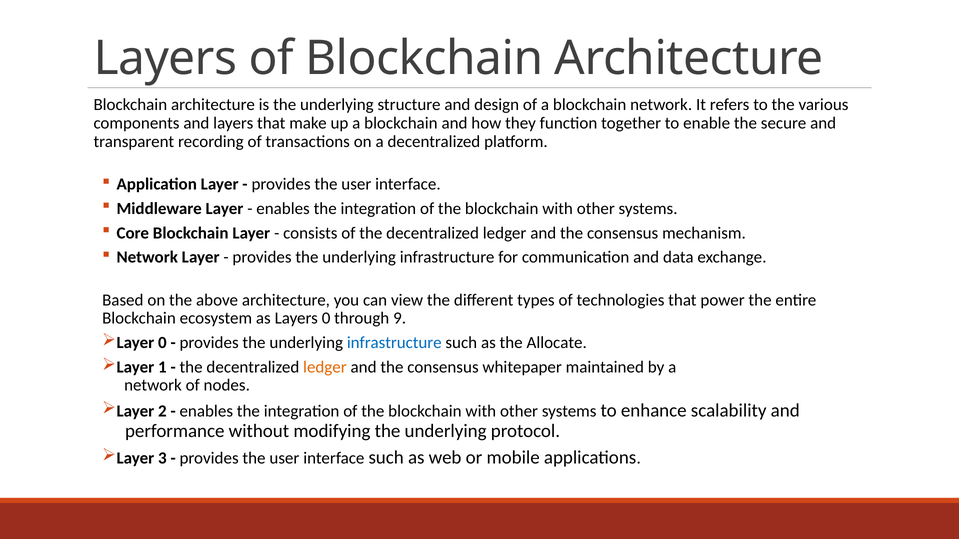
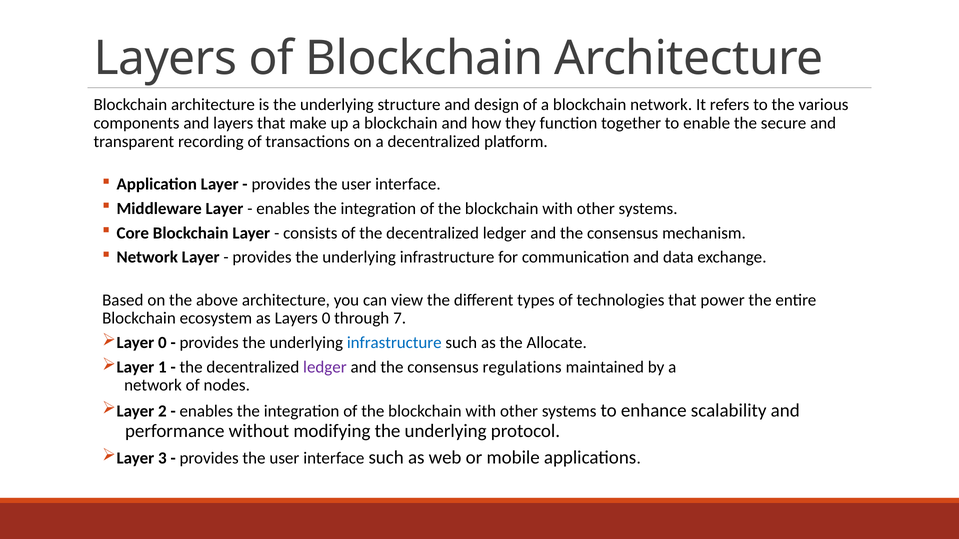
9: 9 -> 7
ledger at (325, 367) colour: orange -> purple
whitepaper: whitepaper -> regulations
